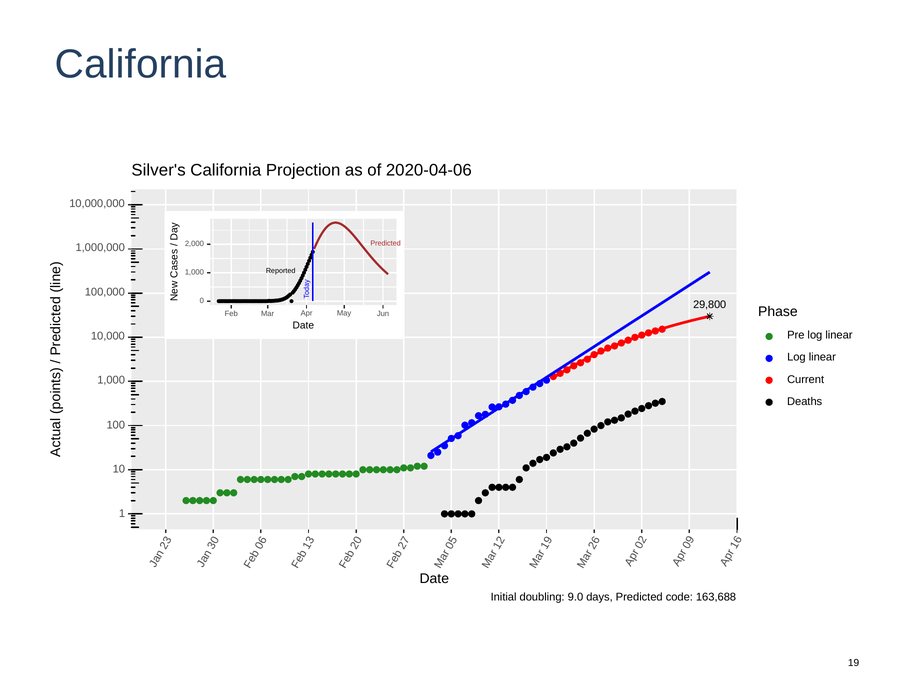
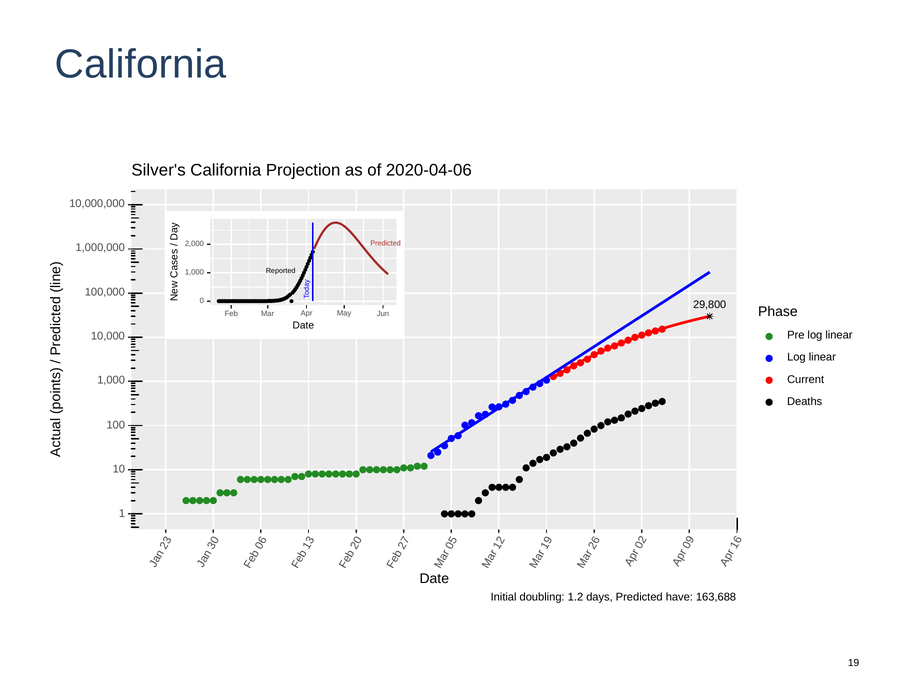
9.0: 9.0 -> 1.2
code: code -> have
